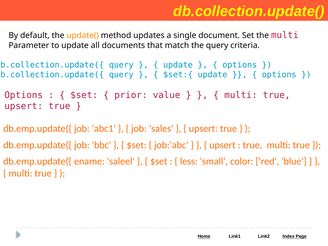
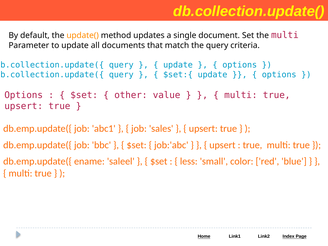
prior: prior -> other
